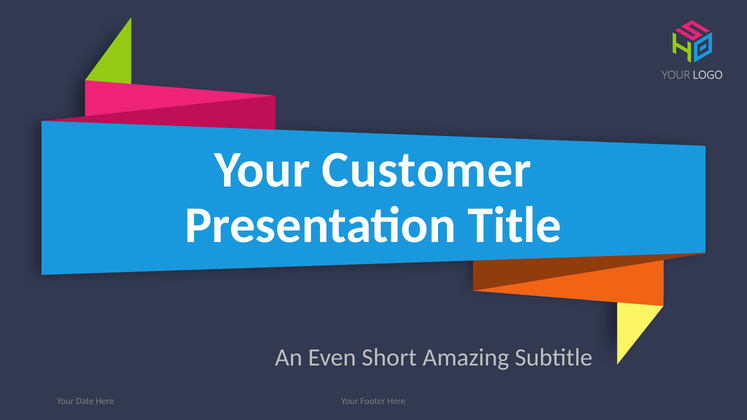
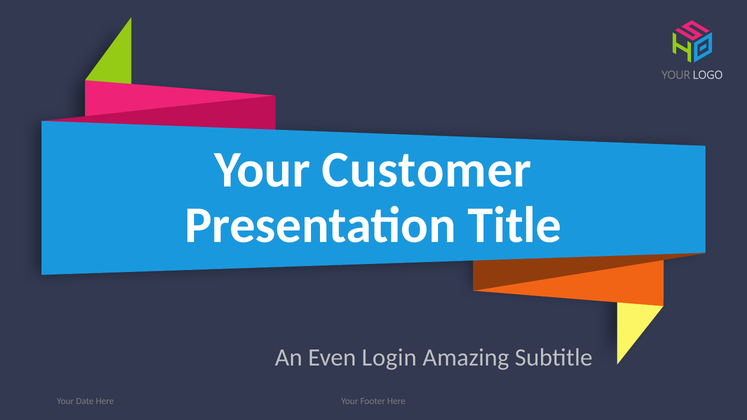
Short: Short -> Login
